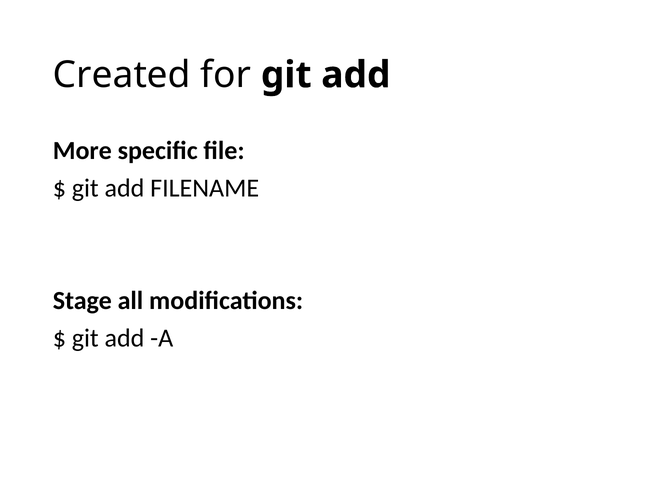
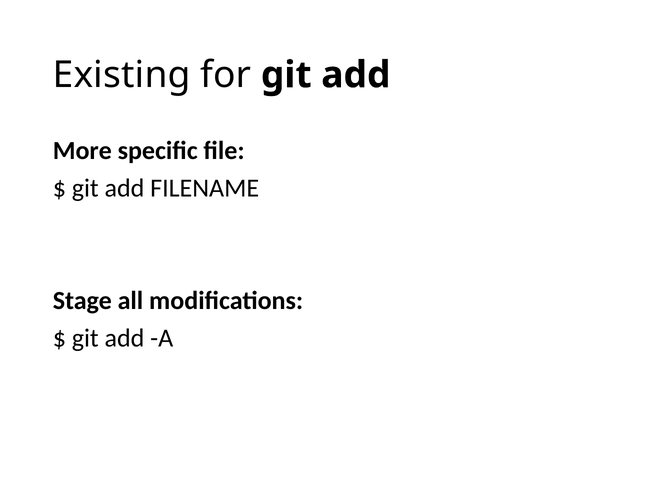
Created: Created -> Existing
